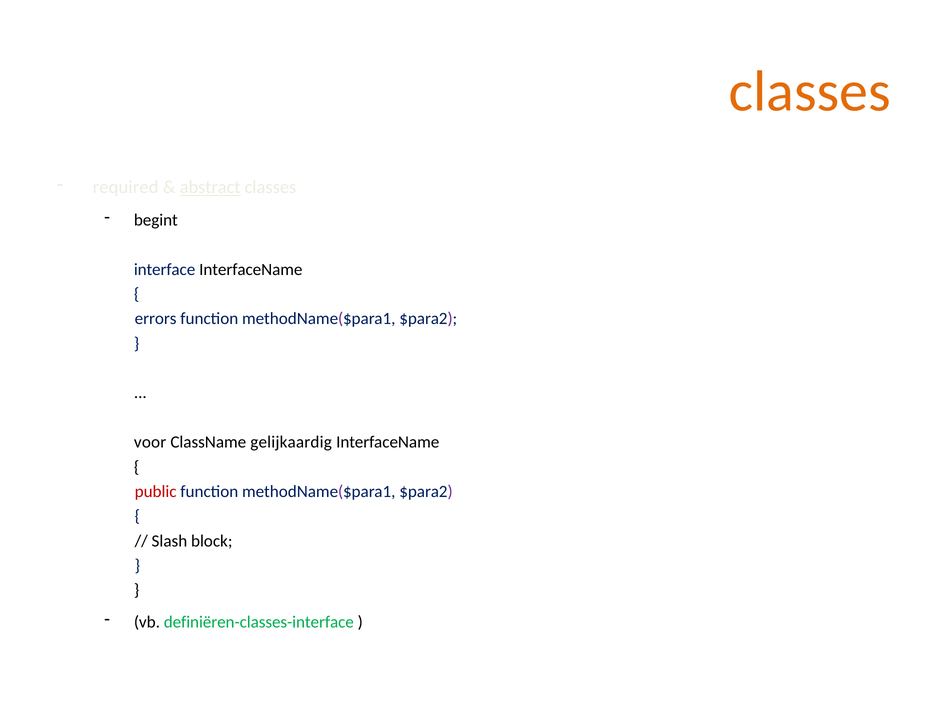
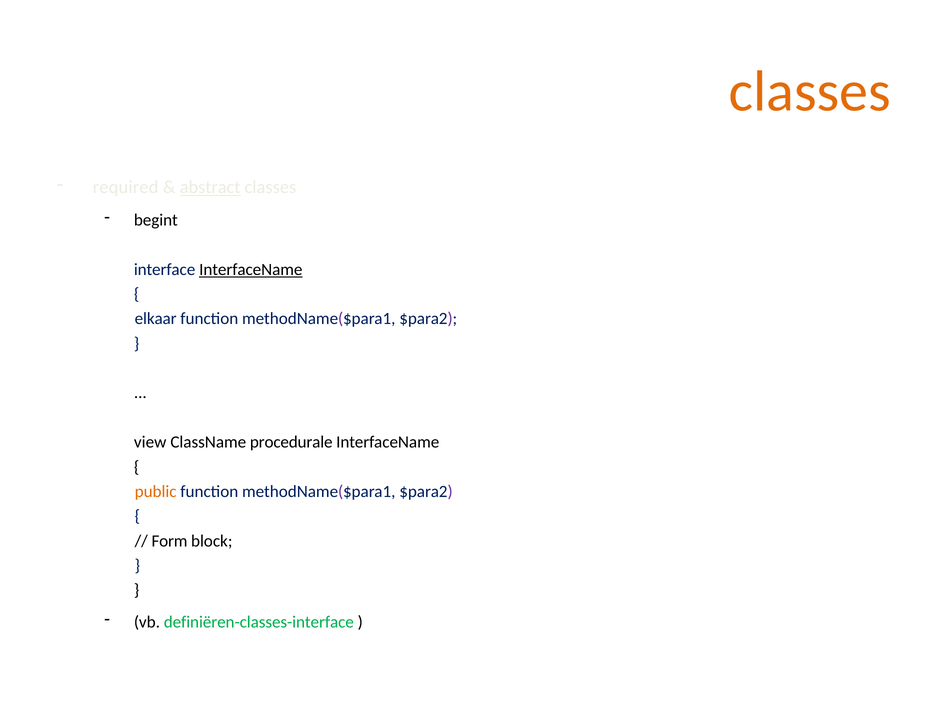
InterfaceName at (251, 269) underline: none -> present
errors: errors -> elkaar
voor: voor -> view
gelijkaardig: gelijkaardig -> procedurale
public colour: red -> orange
Slash: Slash -> Form
